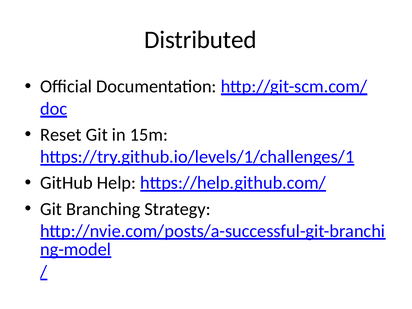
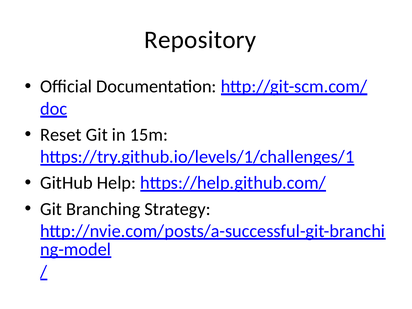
Distributed: Distributed -> Repository
